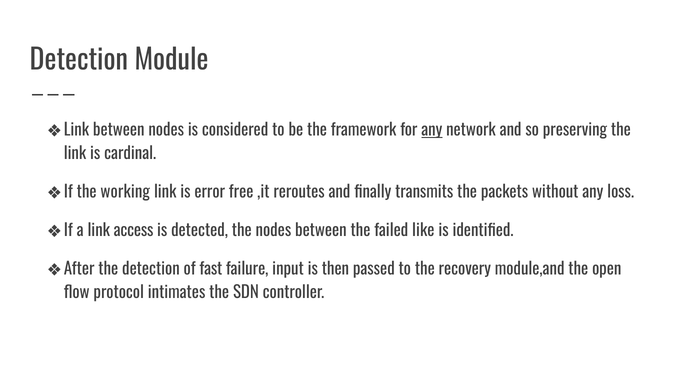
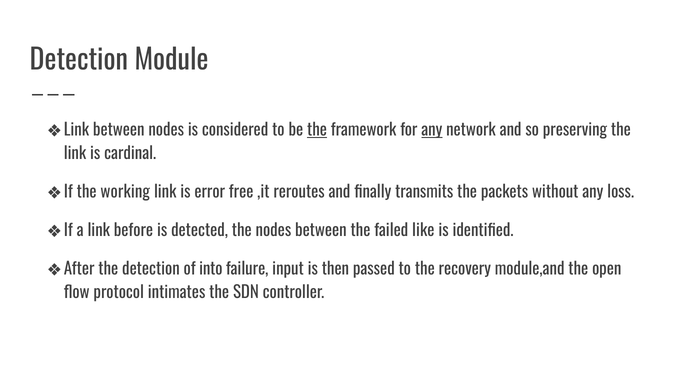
the at (317, 130) underline: none -> present
access: access -> before
fast: fast -> into
